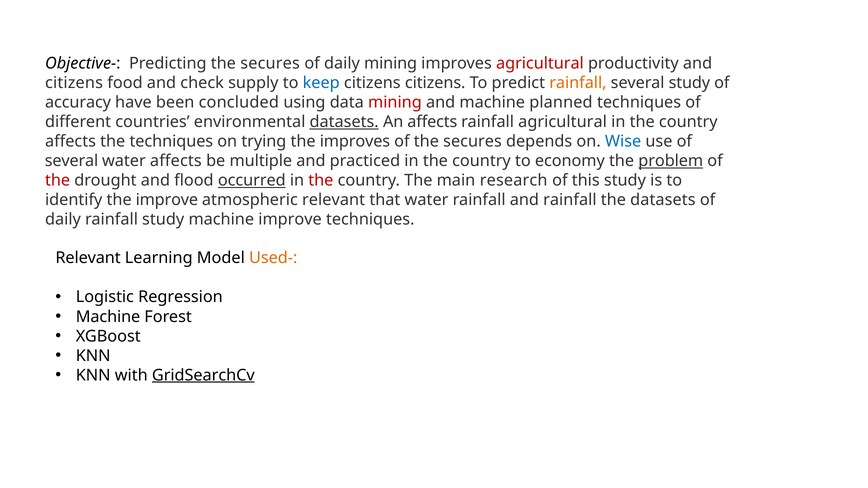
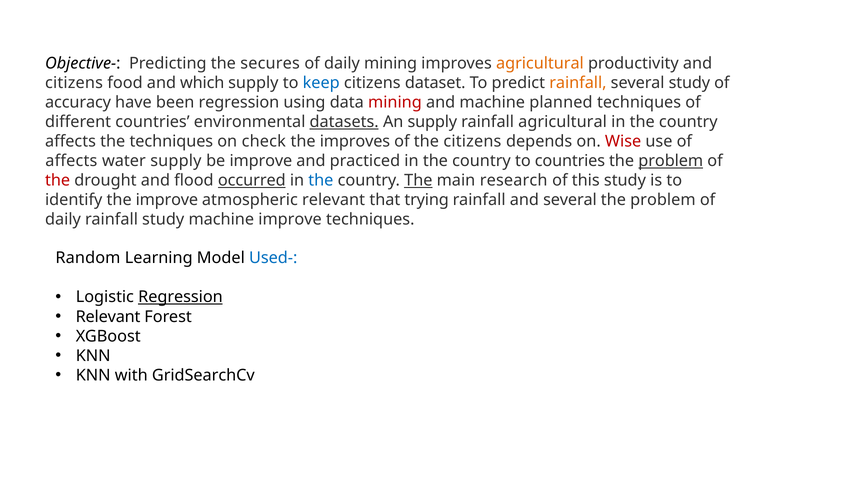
agricultural at (540, 63) colour: red -> orange
check: check -> which
citizens citizens: citizens -> dataset
been concluded: concluded -> regression
An affects: affects -> supply
trying: trying -> check
of the secures: secures -> citizens
Wise colour: blue -> red
several at (72, 161): several -> affects
water affects: affects -> supply
be multiple: multiple -> improve
to economy: economy -> countries
the at (321, 180) colour: red -> blue
The at (418, 180) underline: none -> present
that water: water -> trying
and rainfall: rainfall -> several
datasets at (663, 200): datasets -> problem
Relevant at (88, 258): Relevant -> Random
Used- colour: orange -> blue
Regression at (180, 297) underline: none -> present
Machine at (108, 317): Machine -> Relevant
GridSearchCv underline: present -> none
